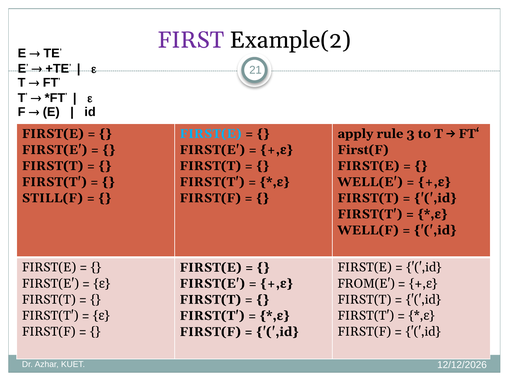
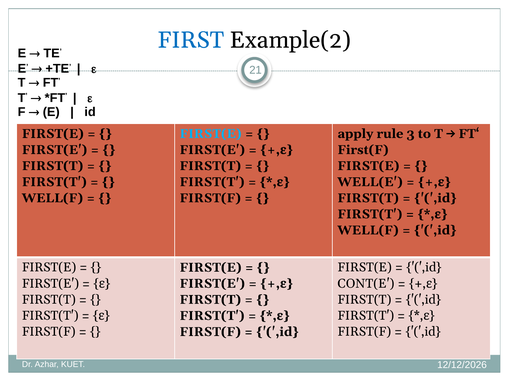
FIRST colour: purple -> blue
STILL(F at (52, 198): STILL(F -> WELL(F
FROM(E: FROM(E -> CONT(E
